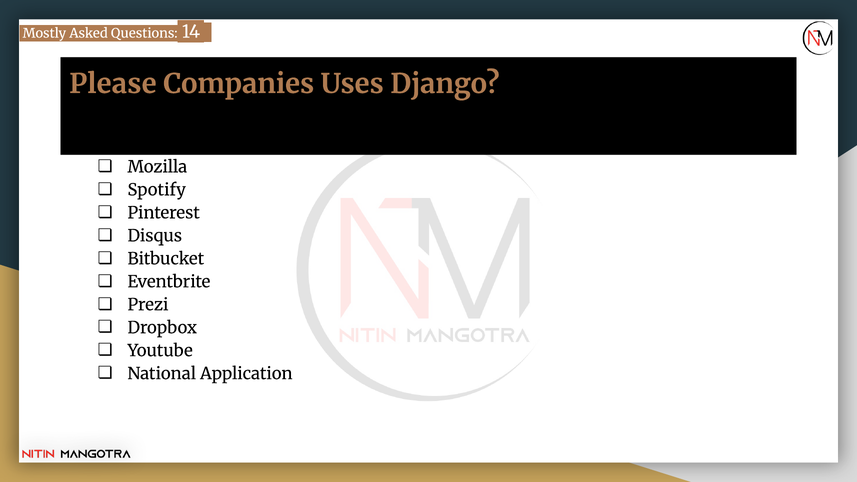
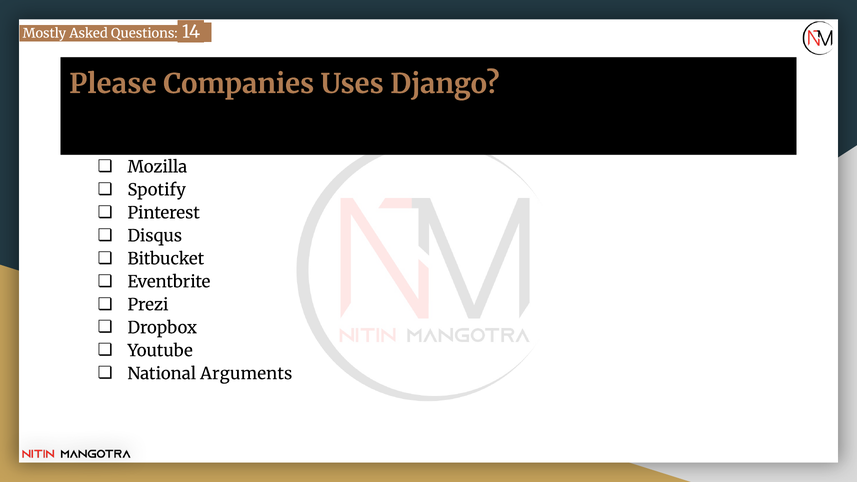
Application: Application -> Arguments
